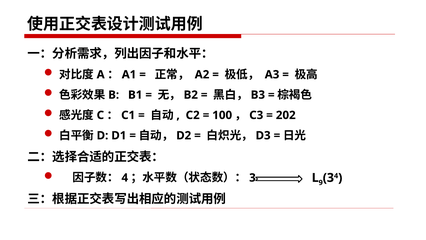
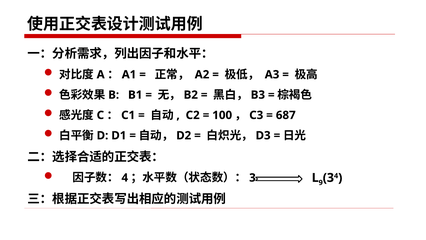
202: 202 -> 687
